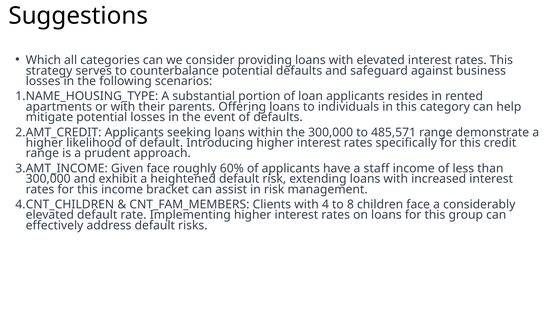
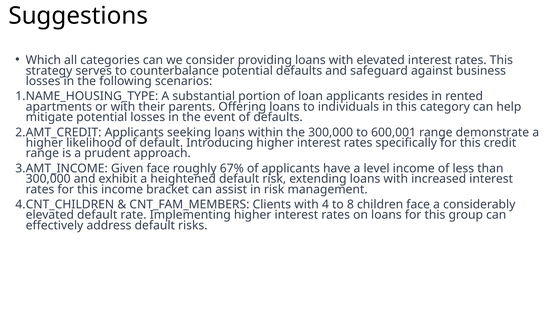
485,571: 485,571 -> 600,001
60%: 60% -> 67%
staff: staff -> level
